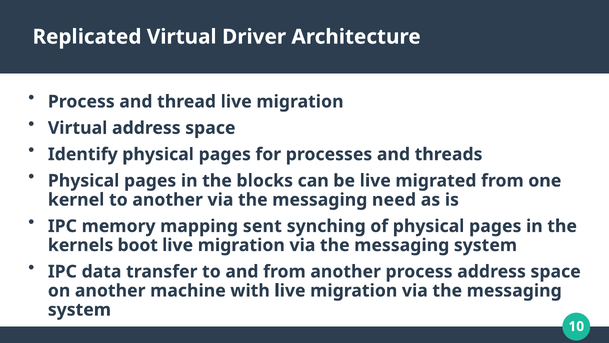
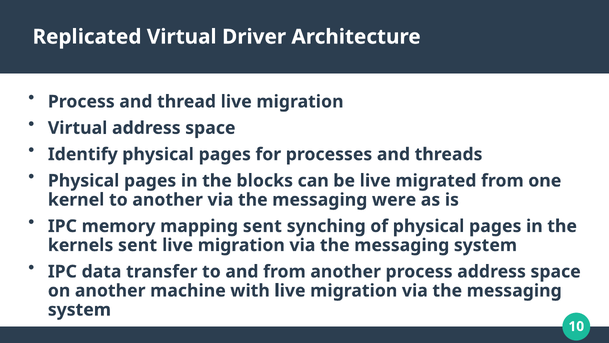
need: need -> were
kernels boot: boot -> sent
